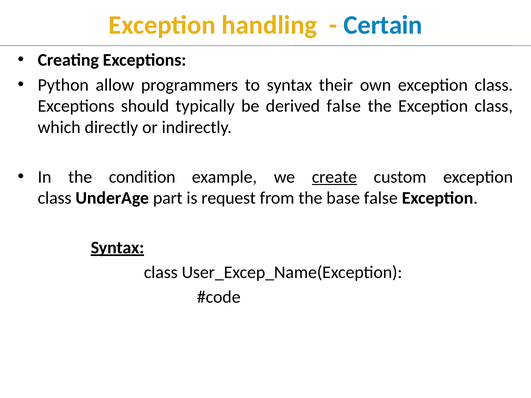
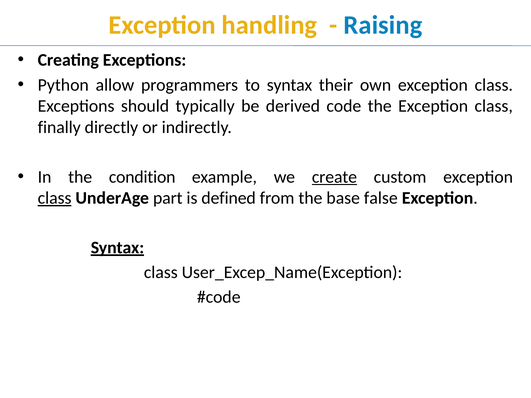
Certain: Certain -> Raising
derived false: false -> code
which: which -> finally
class at (55, 198) underline: none -> present
request: request -> defined
